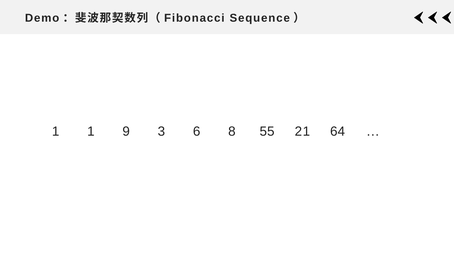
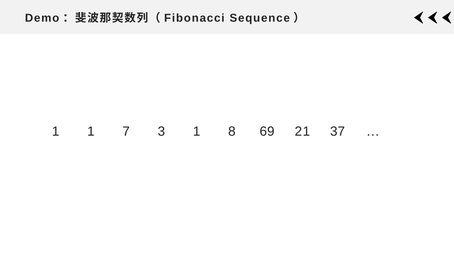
9: 9 -> 7
3 6: 6 -> 1
55: 55 -> 69
64: 64 -> 37
